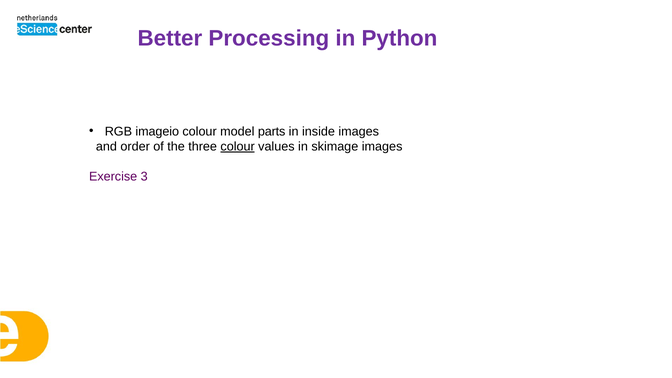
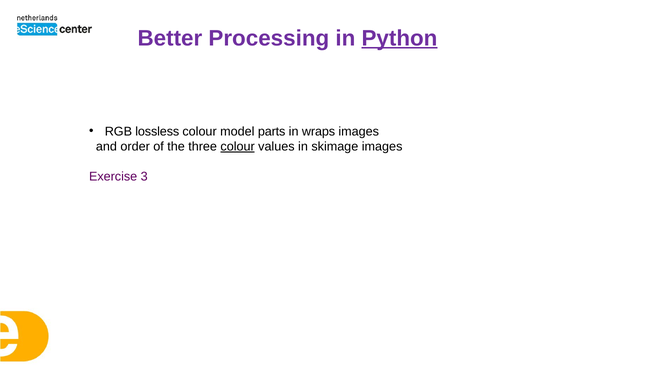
Python underline: none -> present
imageio: imageio -> lossless
inside: inside -> wraps
